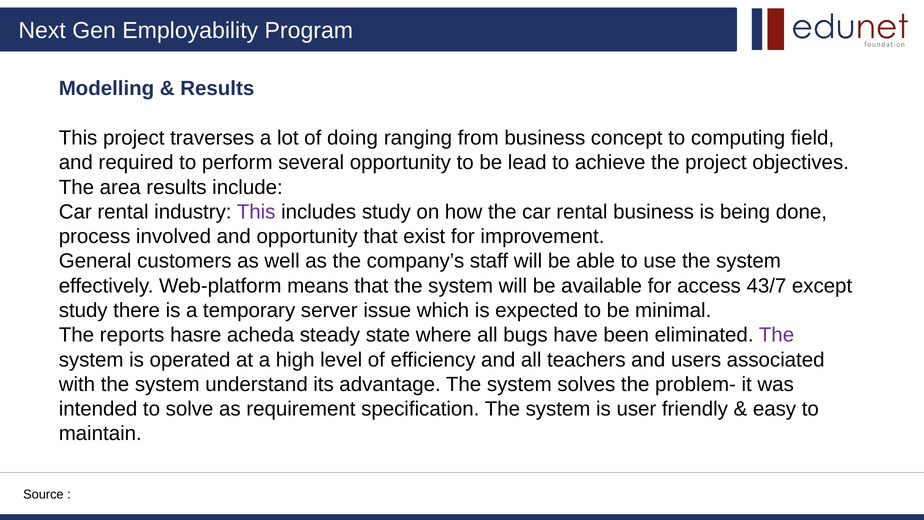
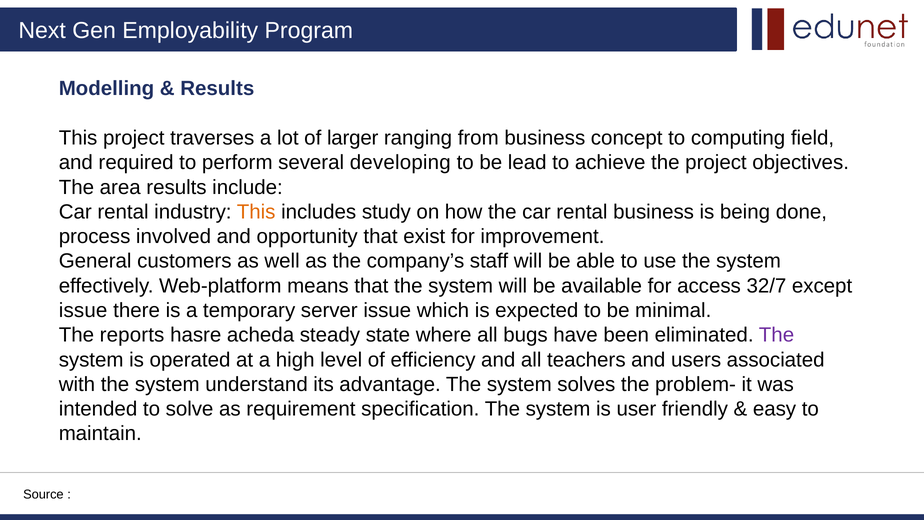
doing: doing -> larger
several opportunity: opportunity -> developing
This at (256, 212) colour: purple -> orange
43/7: 43/7 -> 32/7
study at (83, 310): study -> issue
